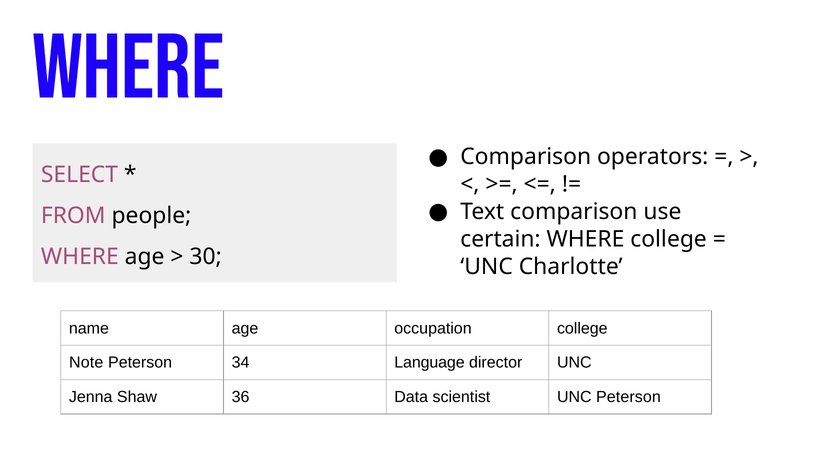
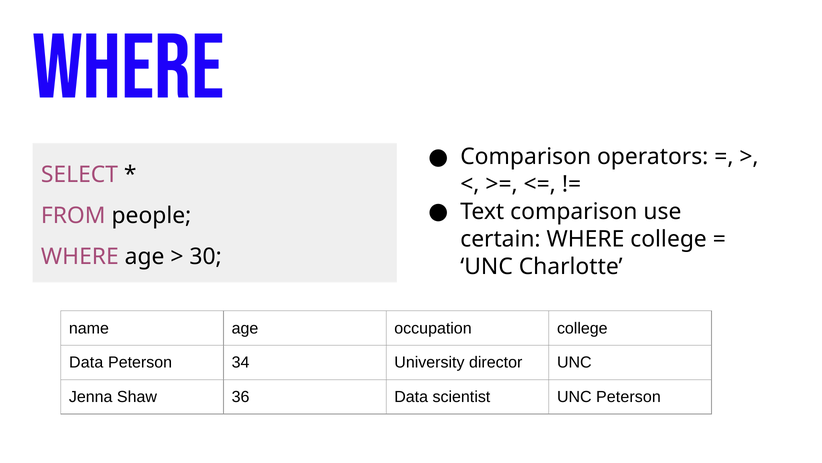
Note at (86, 362): Note -> Data
Language: Language -> University
